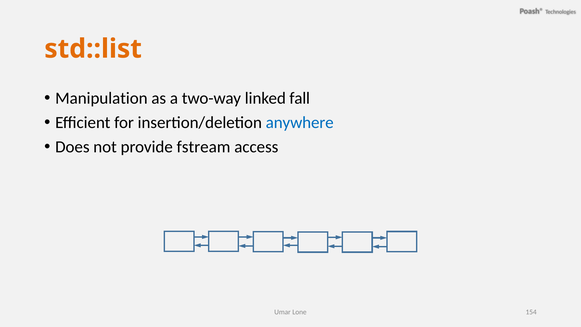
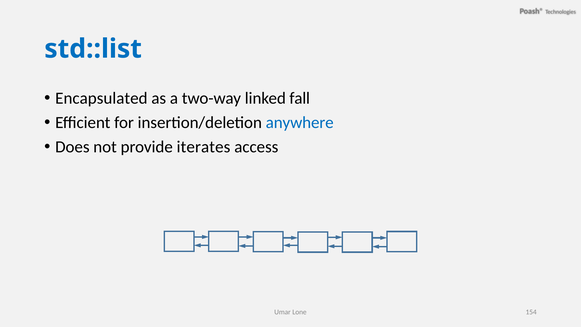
std::list colour: orange -> blue
Manipulation: Manipulation -> Encapsulated
fstream: fstream -> iterates
